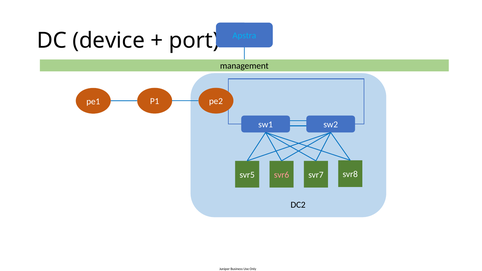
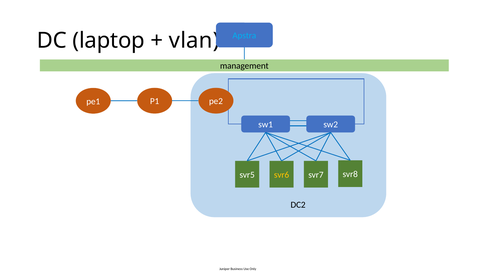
device: device -> laptop
port: port -> vlan
svr6 colour: pink -> yellow
